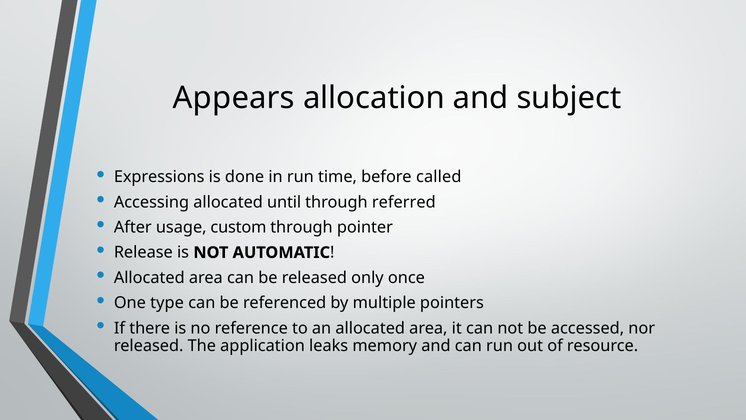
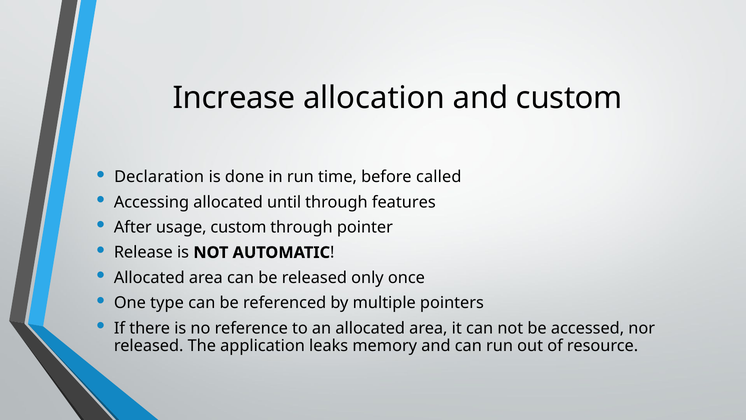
Appears: Appears -> Increase
and subject: subject -> custom
Expressions: Expressions -> Declaration
referred: referred -> features
